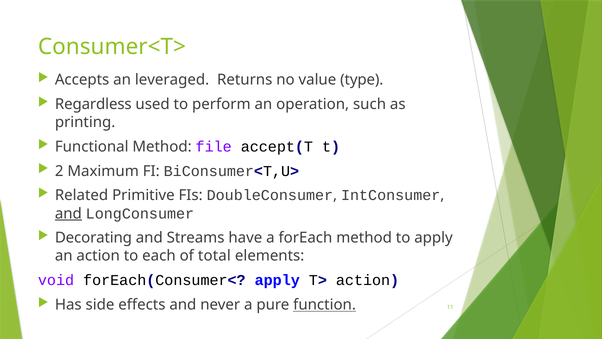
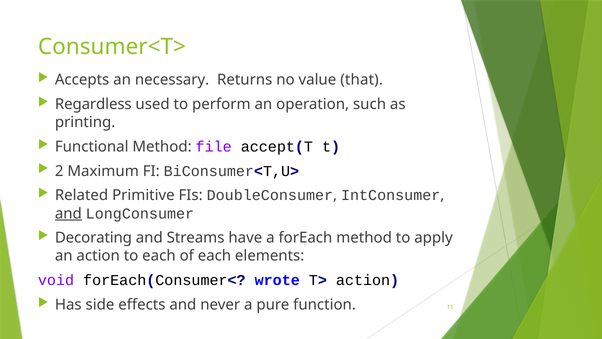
leveraged: leveraged -> necessary
type: type -> that
of total: total -> each
forEach(Consumer< apply: apply -> wrote
function underline: present -> none
